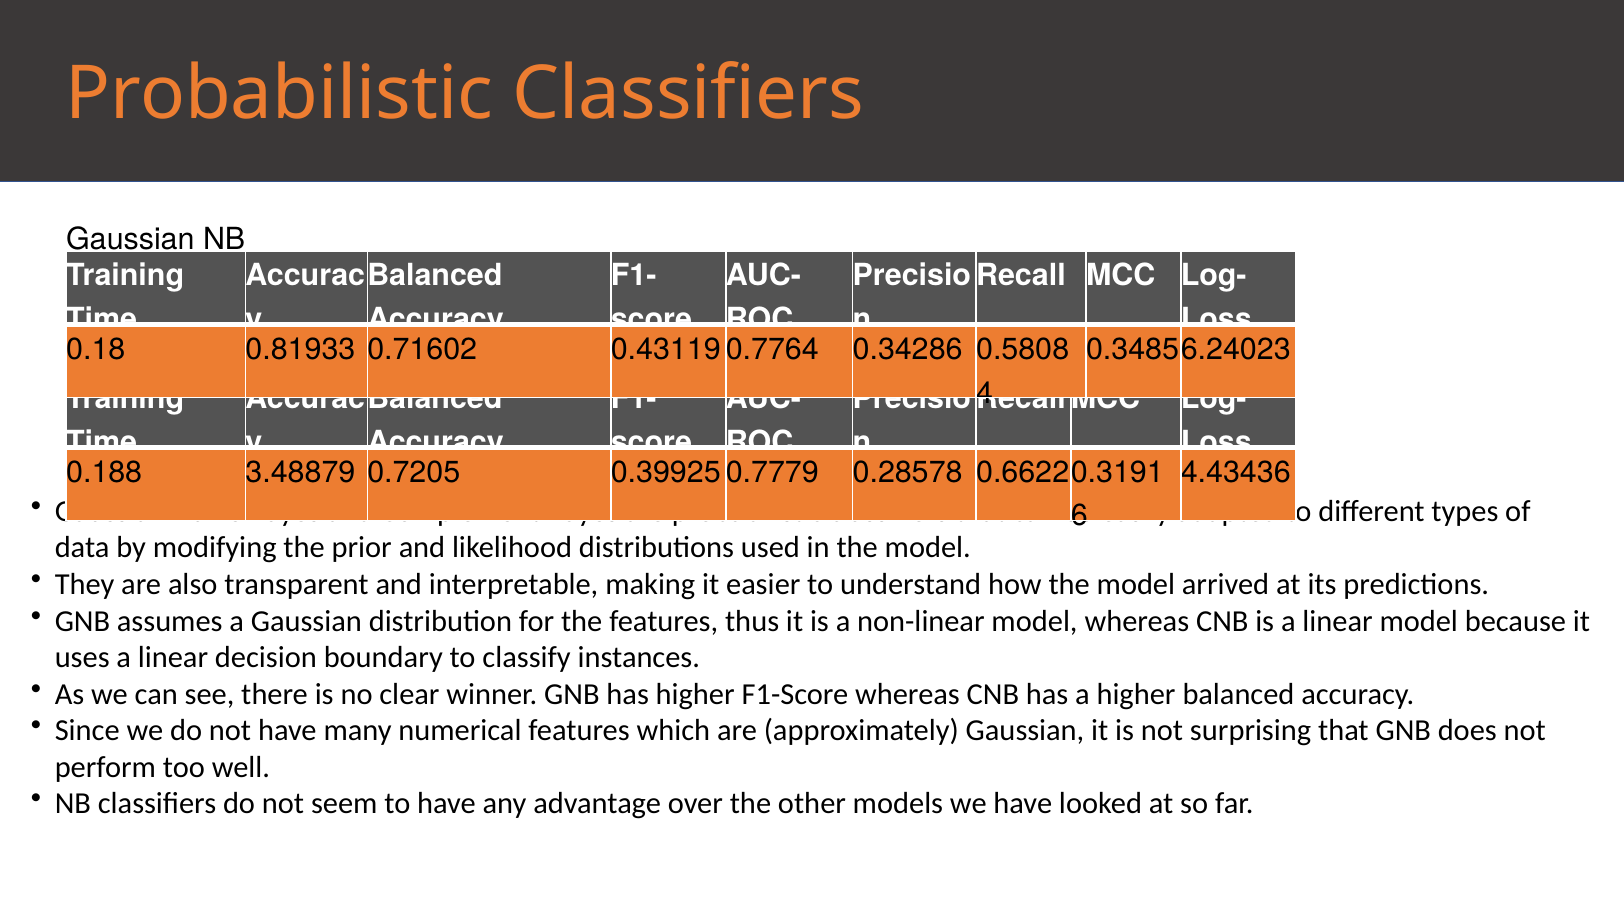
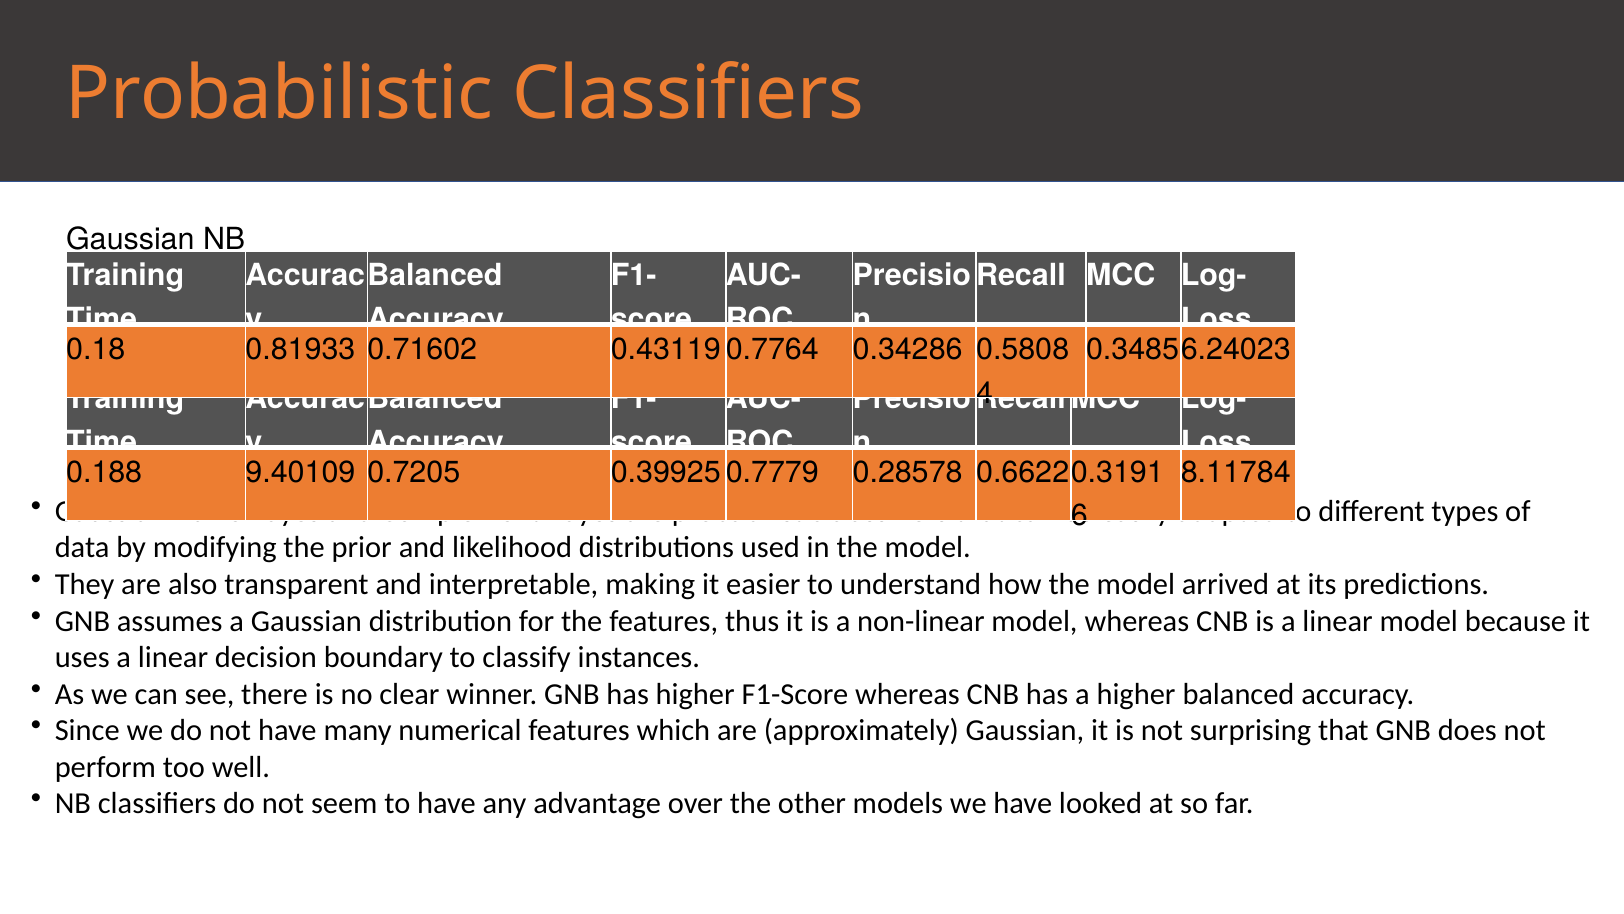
3.48879: 3.48879 -> 9.40109
4.43436: 4.43436 -> 8.11784
